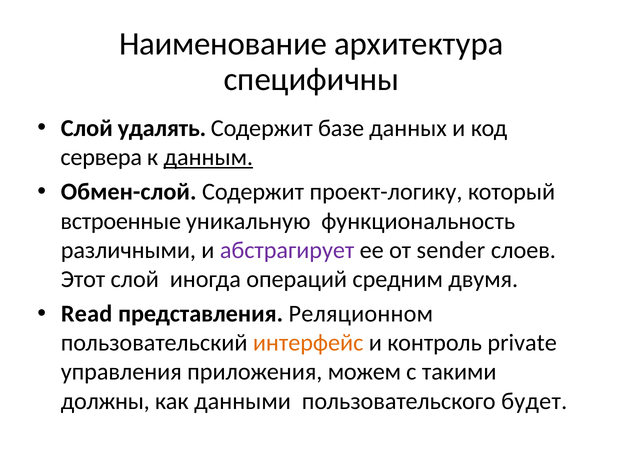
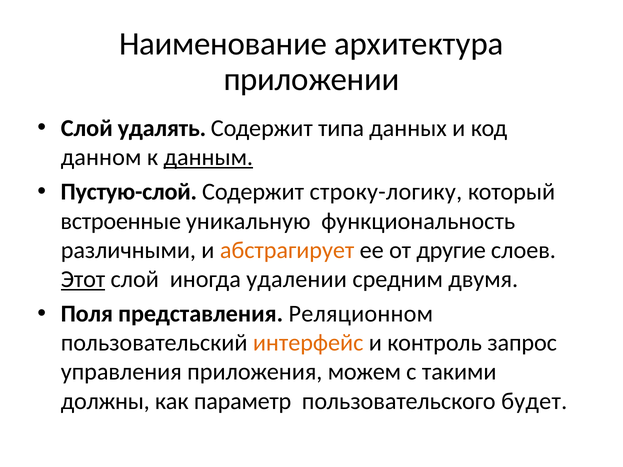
специфичны: специфичны -> приложении
базе: базе -> типа
сервера: сервера -> данном
Обмен-слой: Обмен-слой -> Пустую-слой
проект-логику: проект-логику -> строку-логику
абстрагирует colour: purple -> orange
sender: sender -> другие
Этот underline: none -> present
операций: операций -> удалении
Read: Read -> Поля
private: private -> запрос
данными: данными -> параметр
